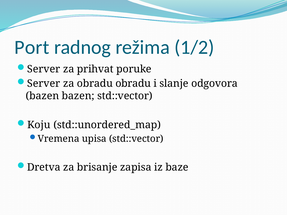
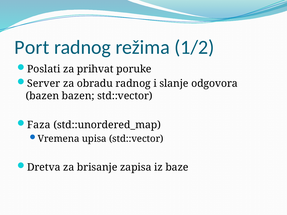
Server at (44, 69): Server -> Poslati
obradu obradu: obradu -> radnog
Koju: Koju -> Faza
